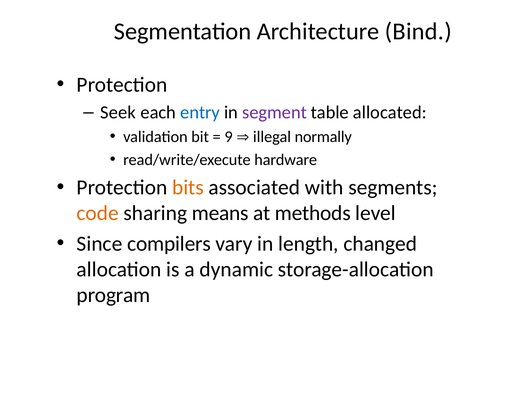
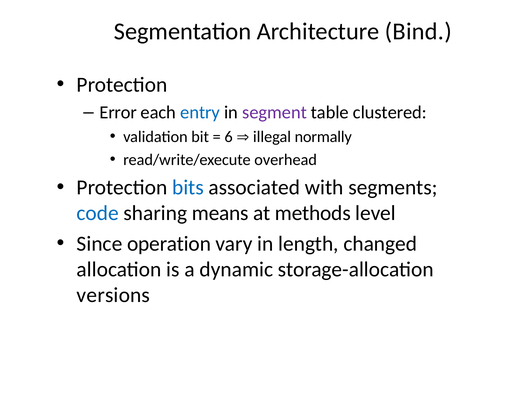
Seek: Seek -> Error
allocated: allocated -> clustered
9: 9 -> 6
hardware: hardware -> overhead
bits colour: orange -> blue
code colour: orange -> blue
compilers: compilers -> operation
program: program -> versions
